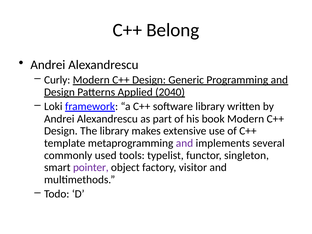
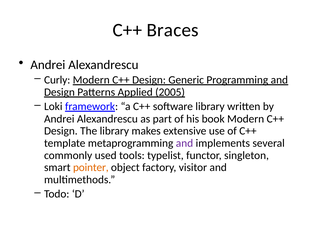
Belong: Belong -> Braces
2040: 2040 -> 2005
pointer colour: purple -> orange
